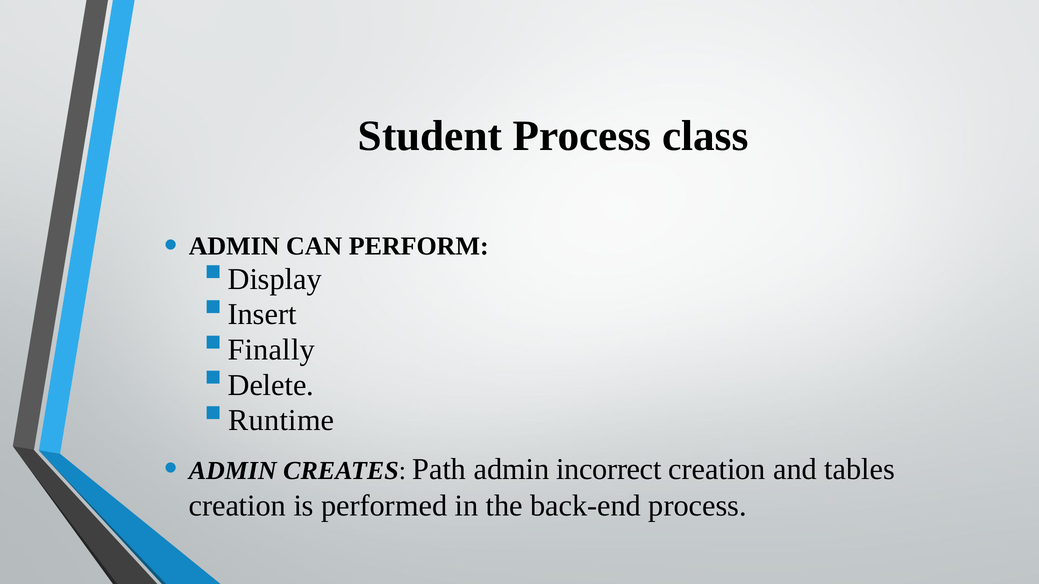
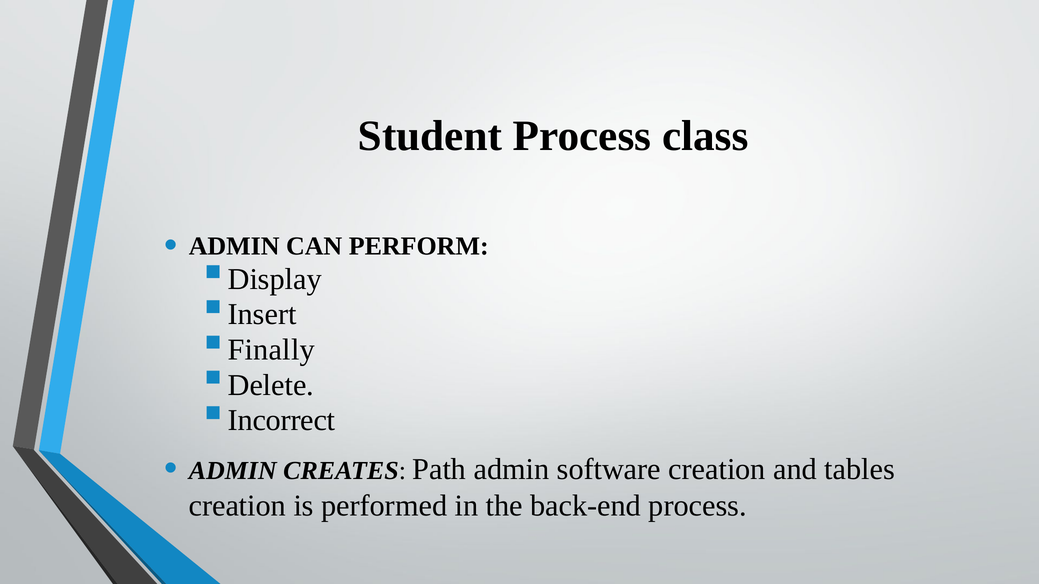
Runtime: Runtime -> Incorrect
incorrect: incorrect -> software
